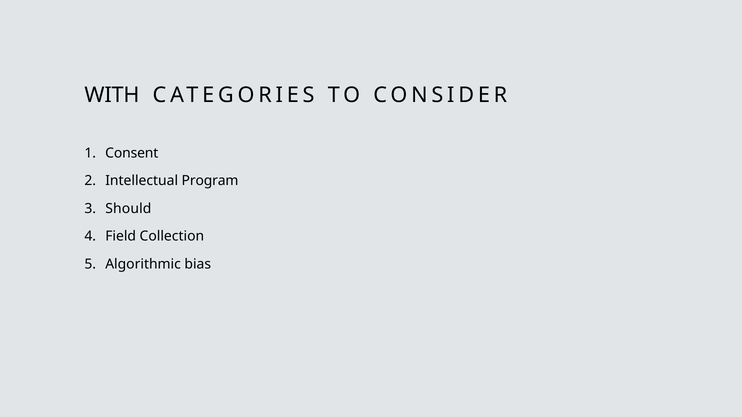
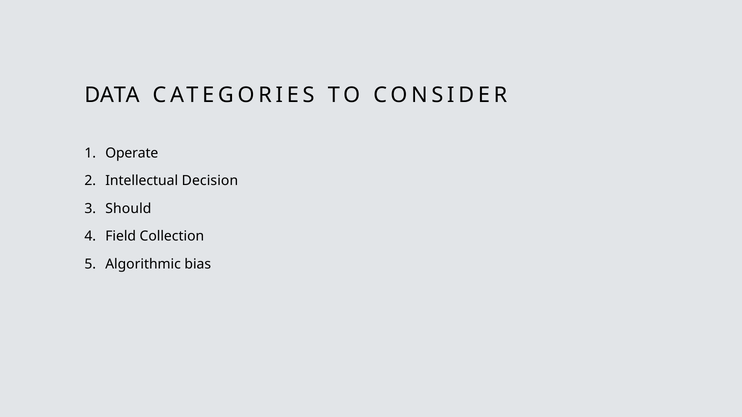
WITH: WITH -> DATA
Consent: Consent -> Operate
Program: Program -> Decision
